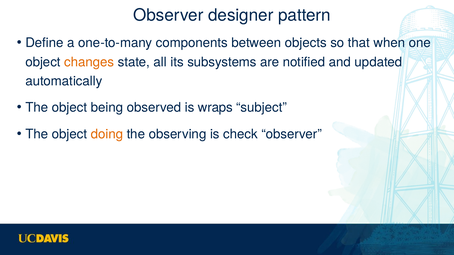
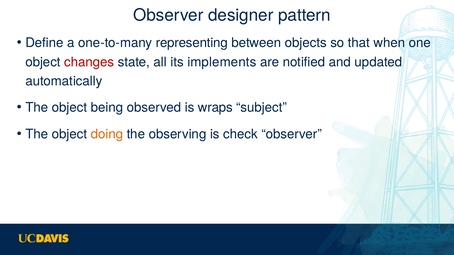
components: components -> representing
changes colour: orange -> red
subsystems: subsystems -> implements
